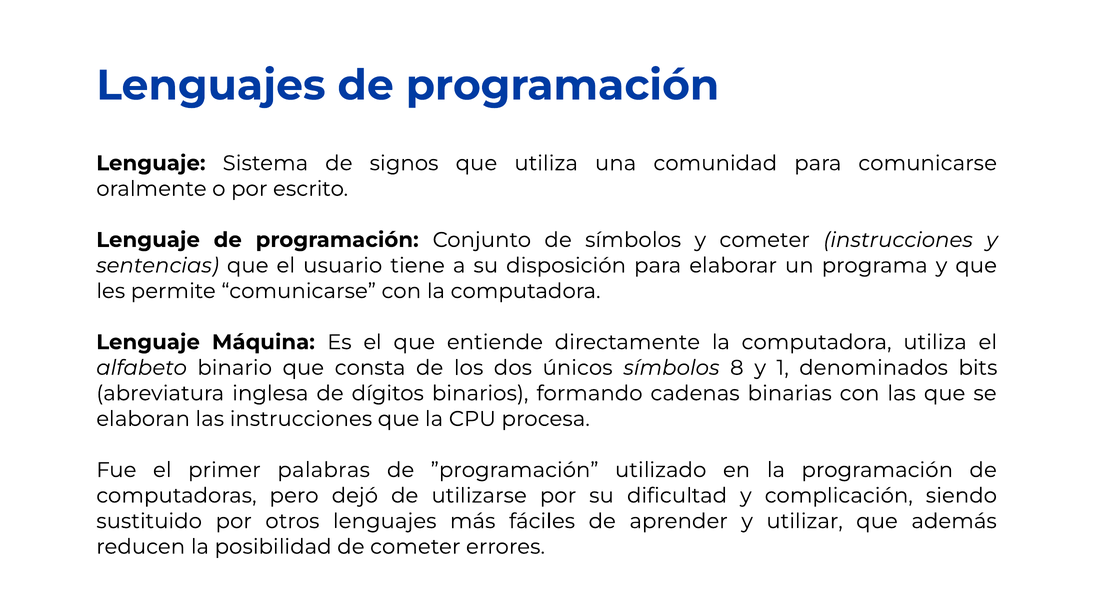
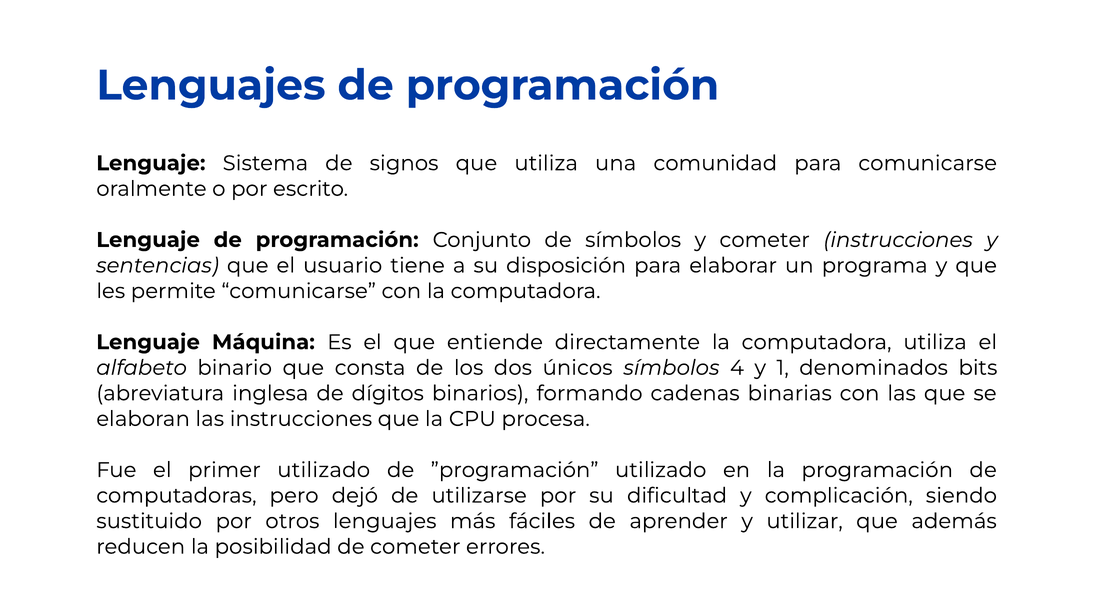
8: 8 -> 4
primer palabras: palabras -> utilizado
